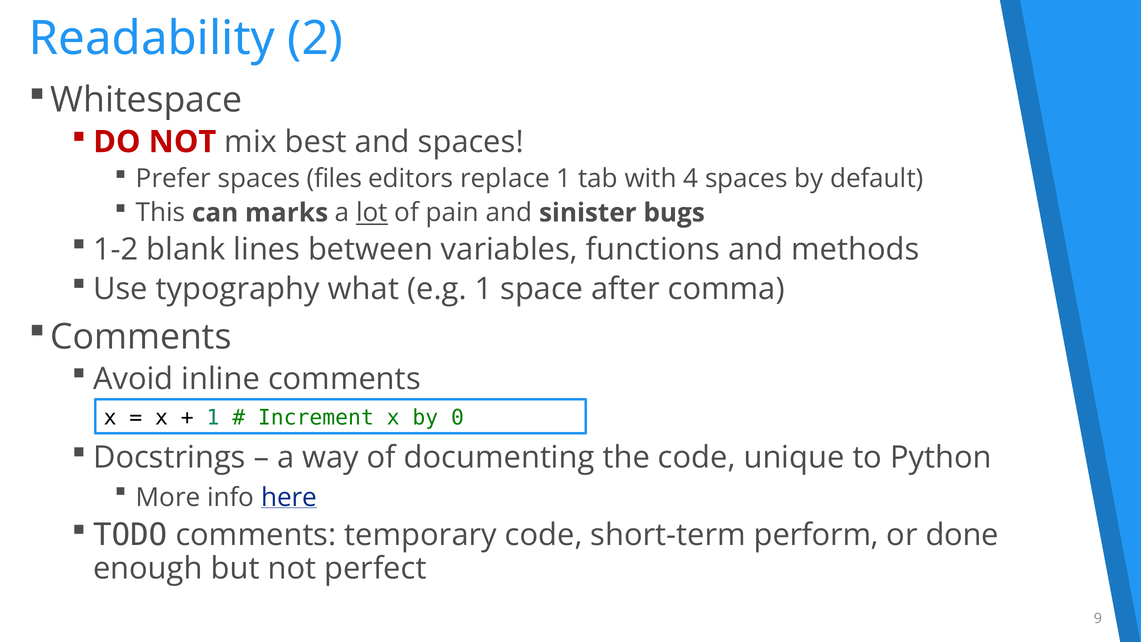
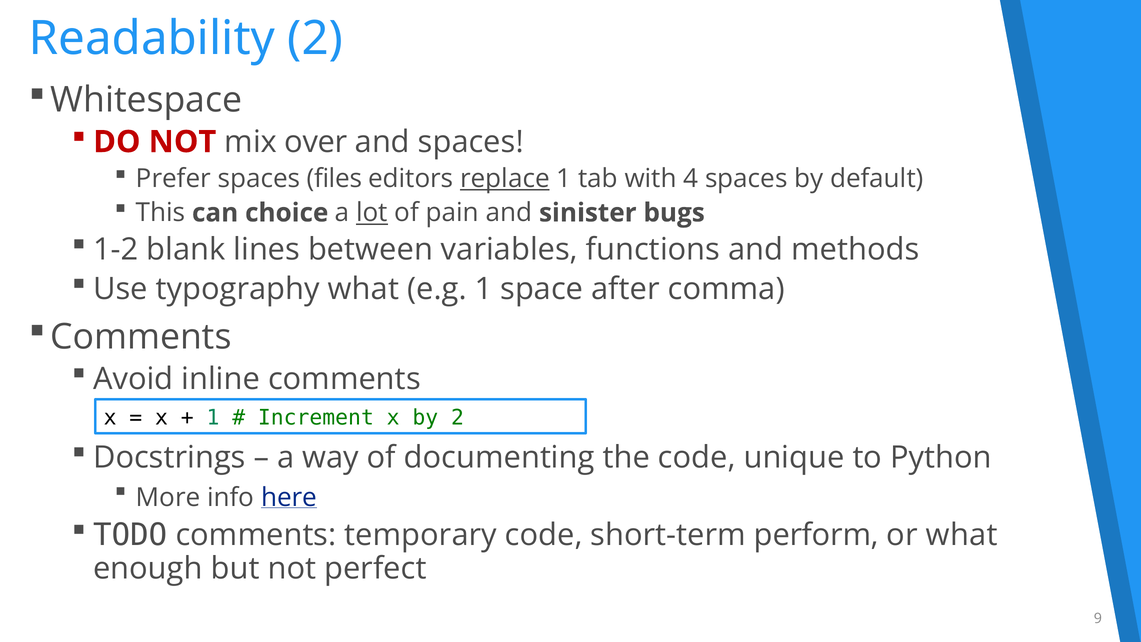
best: best -> over
replace underline: none -> present
marks: marks -> choice
by 0: 0 -> 2
or done: done -> what
